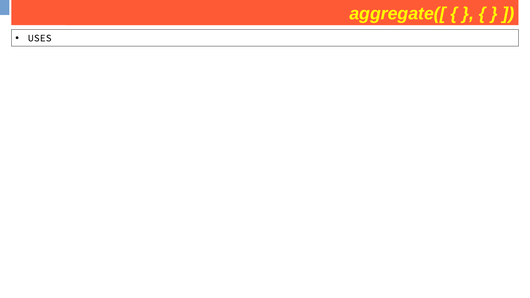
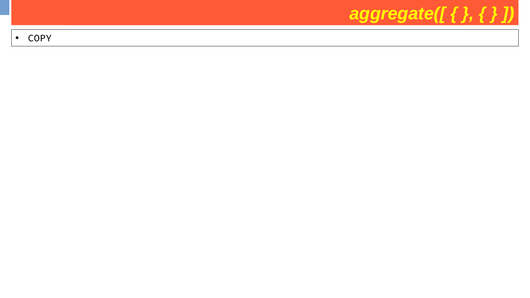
USES: USES -> COPY
